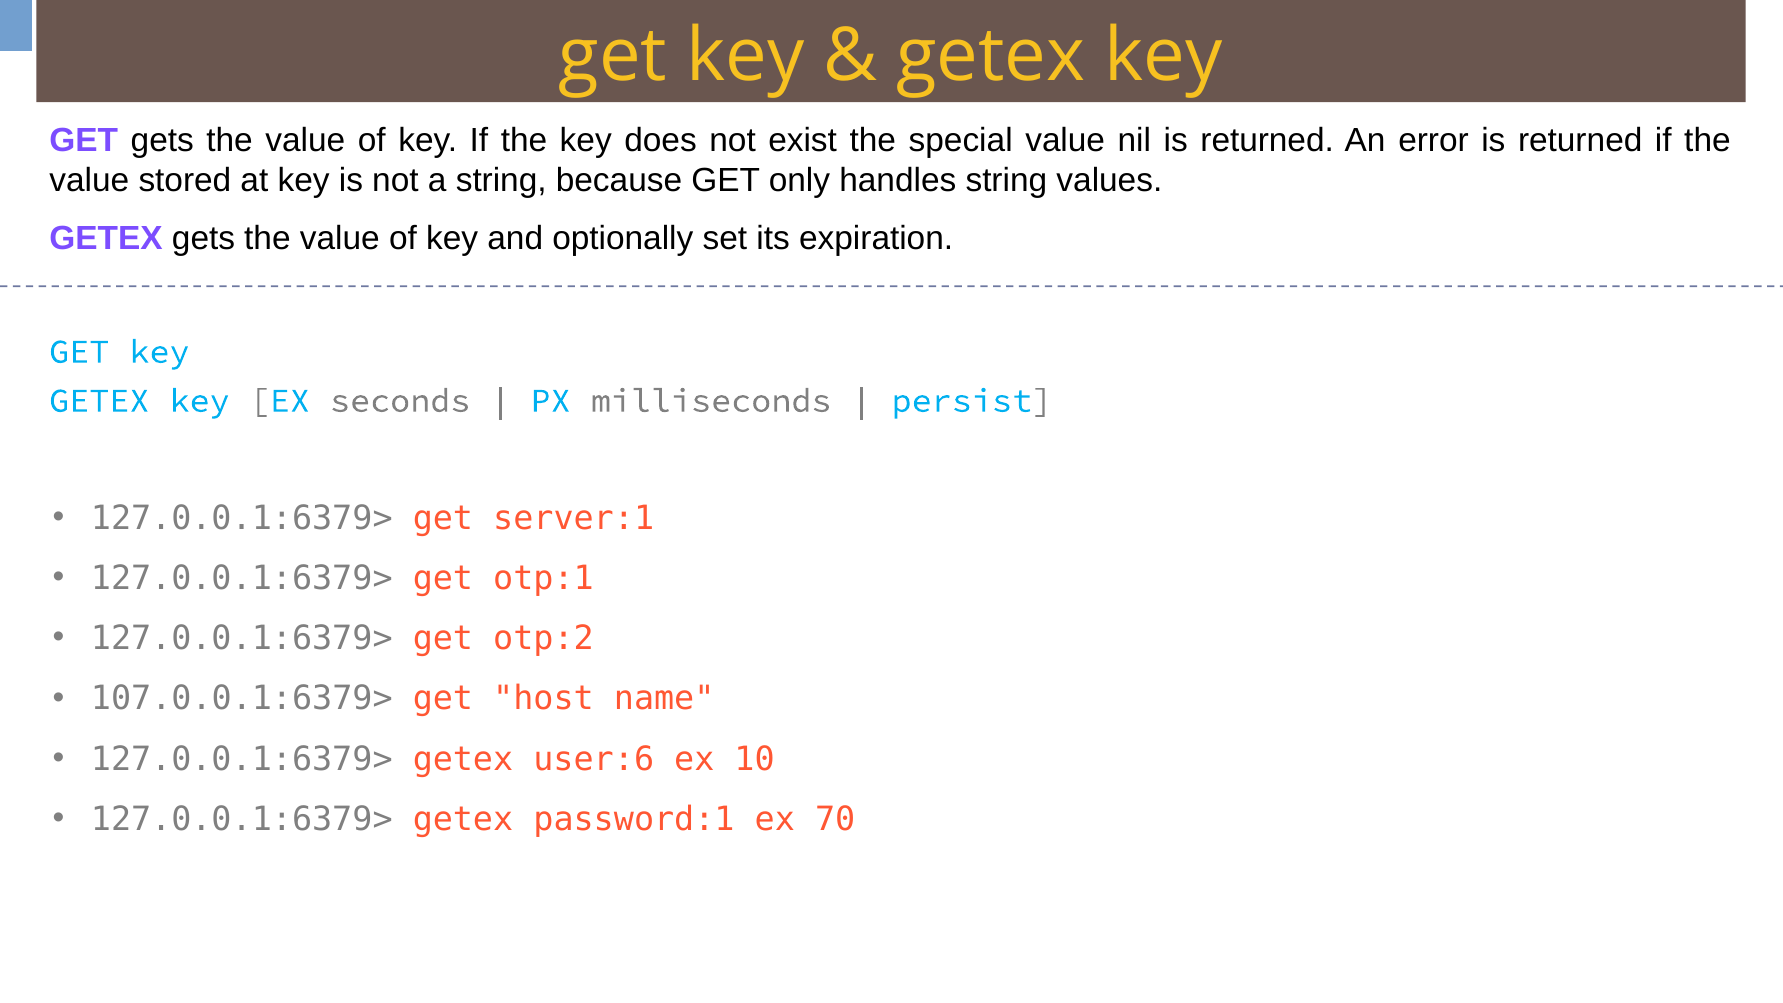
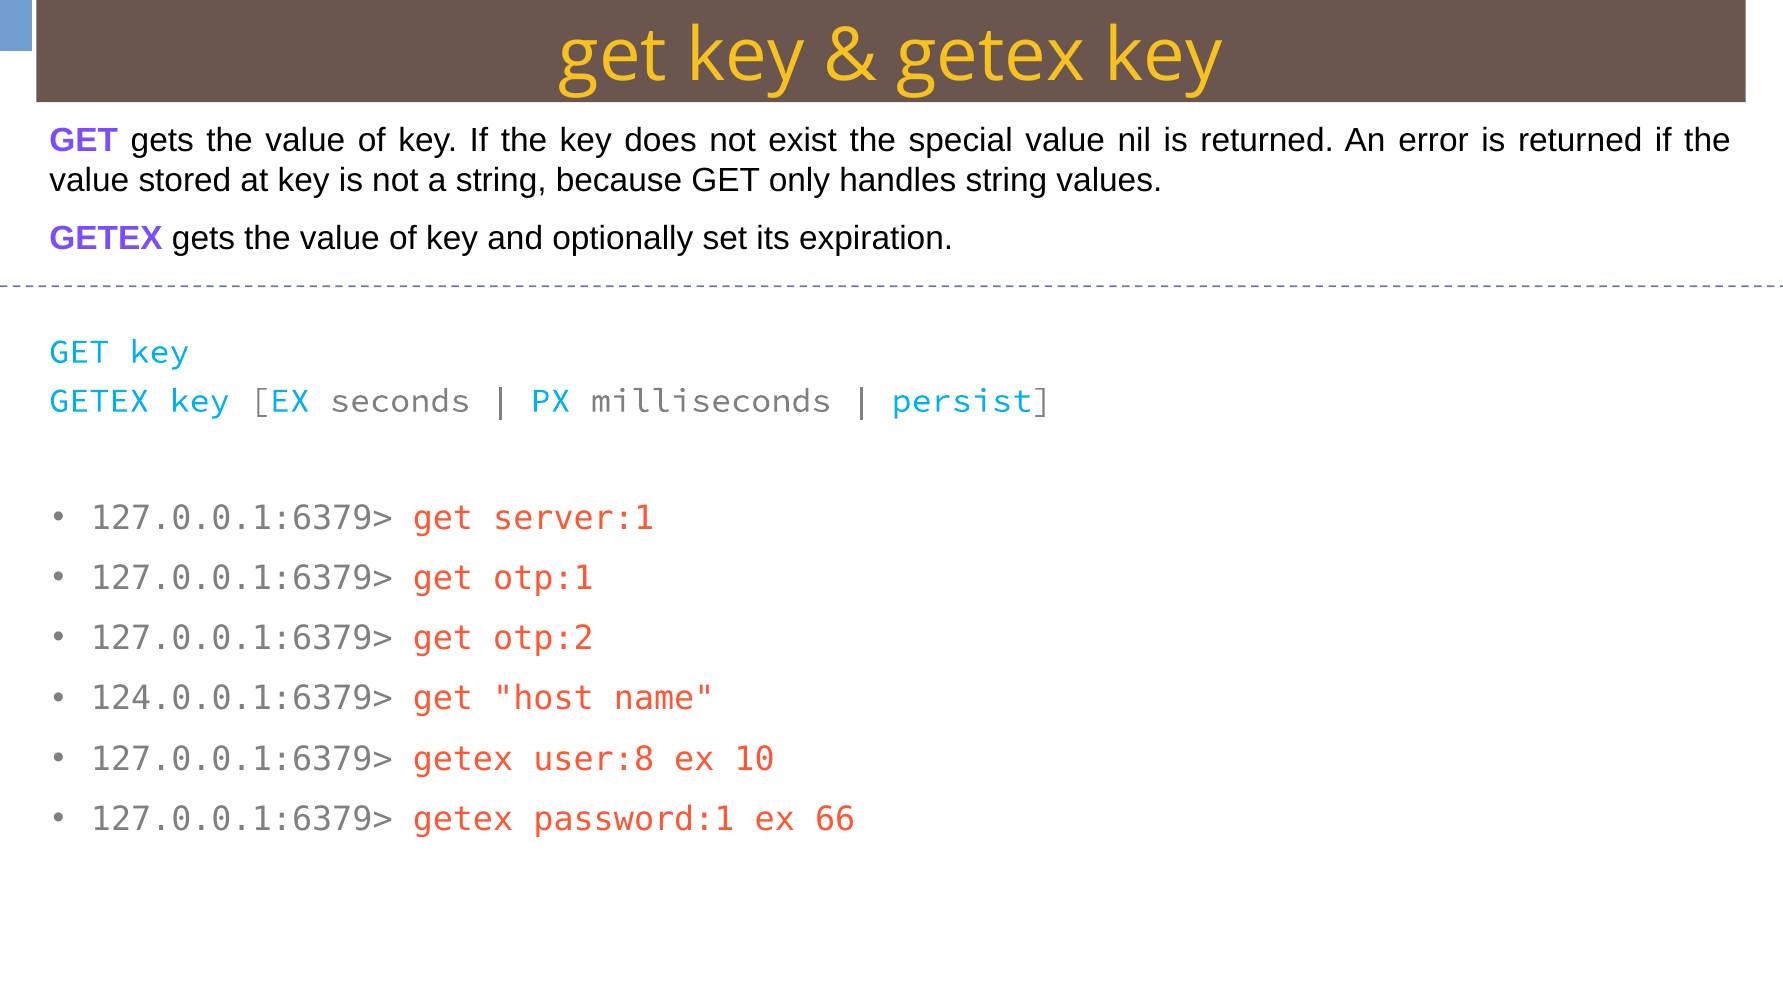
107.0.0.1:6379>: 107.0.0.1:6379> -> 124.0.0.1:6379>
user:6: user:6 -> user:8
70: 70 -> 66
